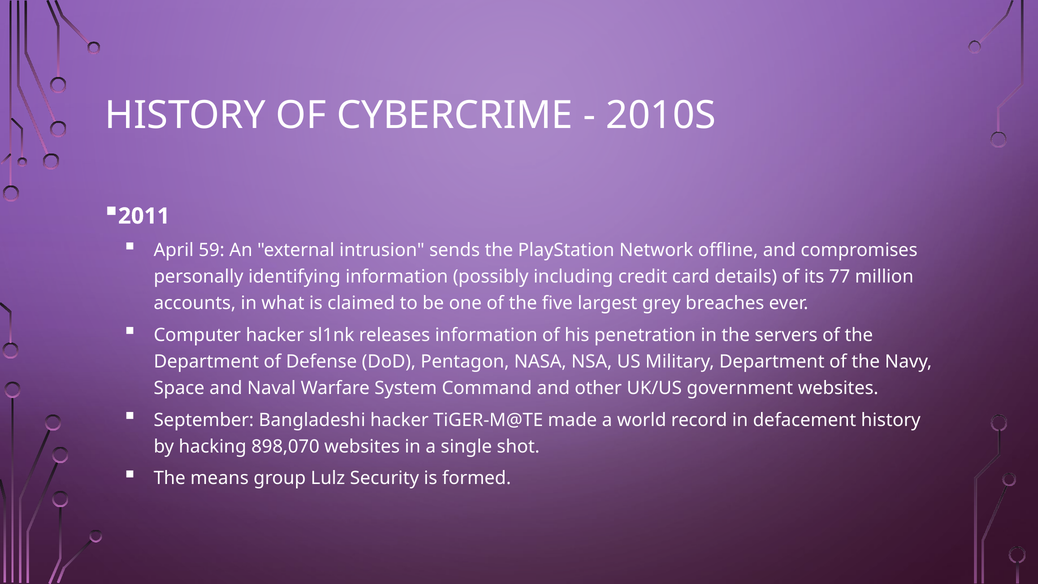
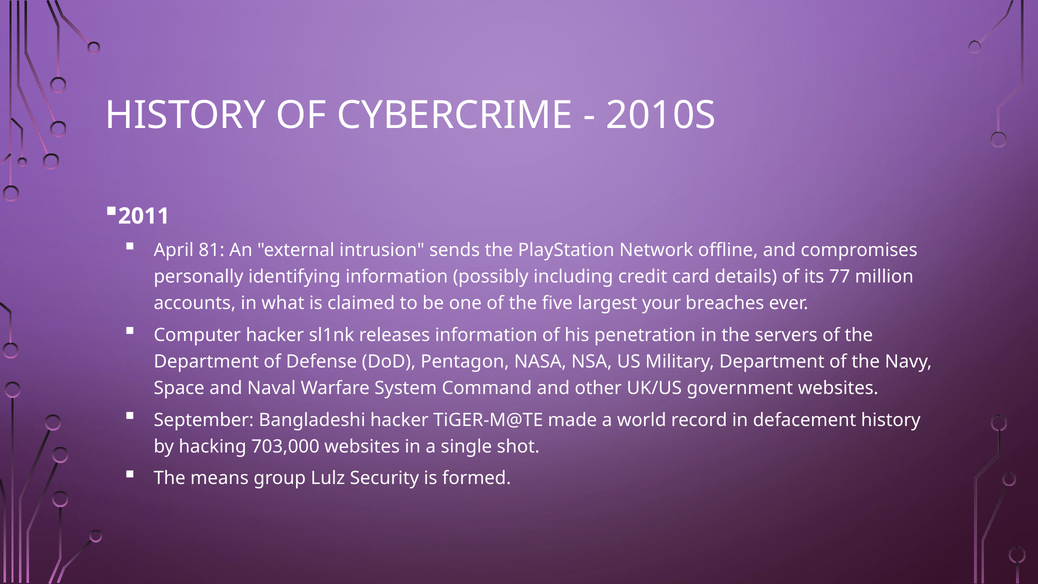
59: 59 -> 81
grey: grey -> your
898,070: 898,070 -> 703,000
